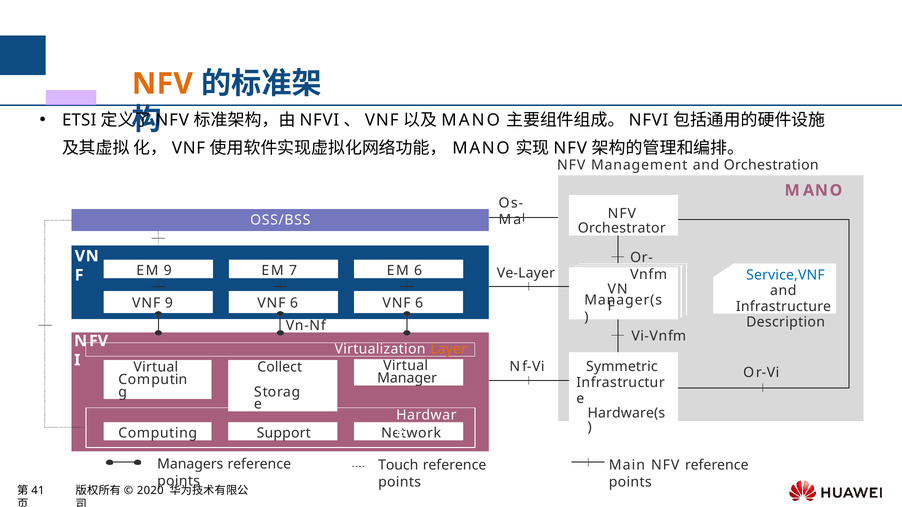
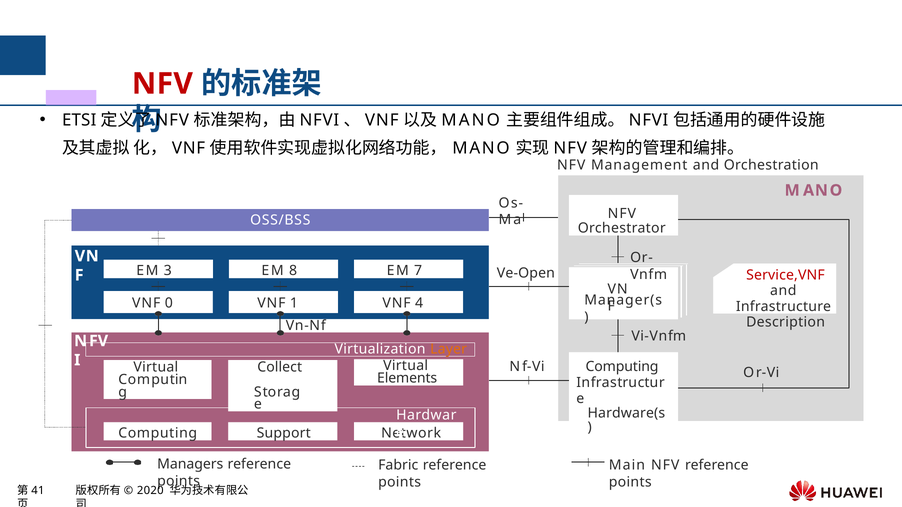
NFV at (162, 84) colour: orange -> red
EM 9: 9 -> 3
7: 7 -> 8
EM 6: 6 -> 7
Ve-Layer: Ve-Layer -> Ve-Open
Service,VNF colour: blue -> red
VNF 9: 9 -> 0
6 at (294, 304): 6 -> 1
6 at (419, 304): 6 -> 4
Symmetric at (622, 367): Symmetric -> Computing
Manager: Manager -> Elements
Touch: Touch -> Fabric
